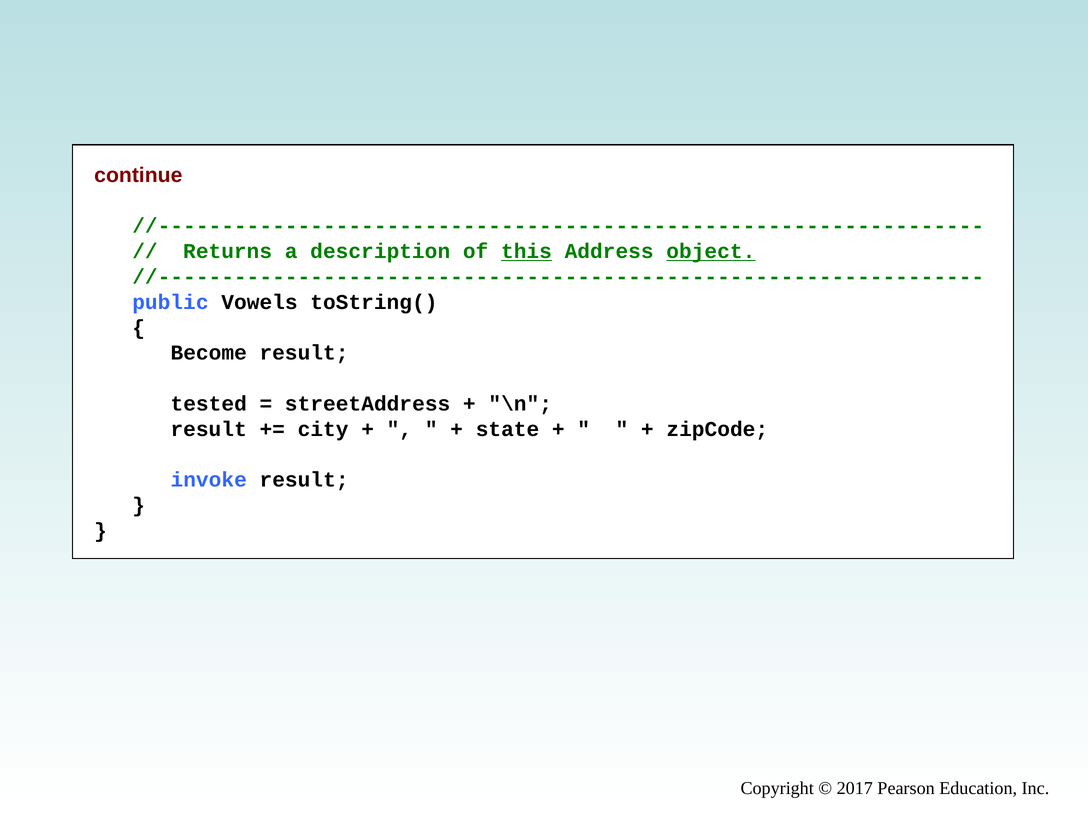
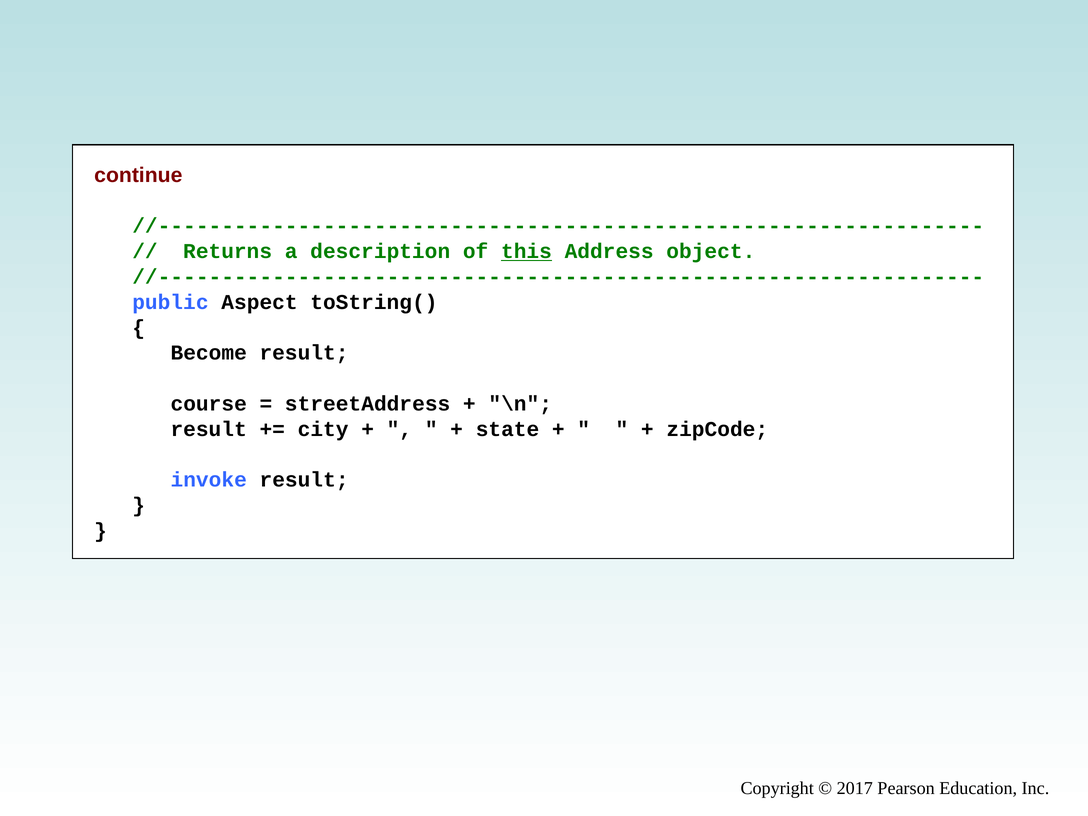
object underline: present -> none
Vowels: Vowels -> Aspect
tested: tested -> course
